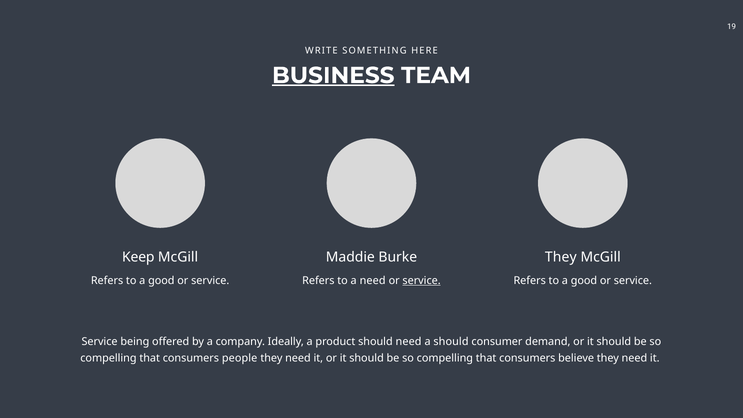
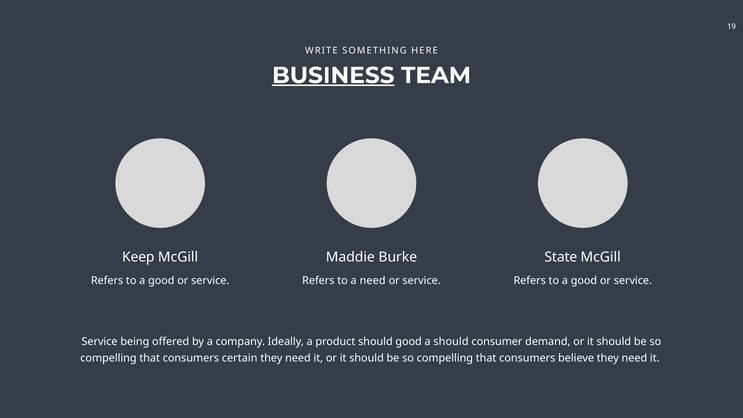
They at (561, 257): They -> State
service at (422, 280) underline: present -> none
should need: need -> good
people: people -> certain
